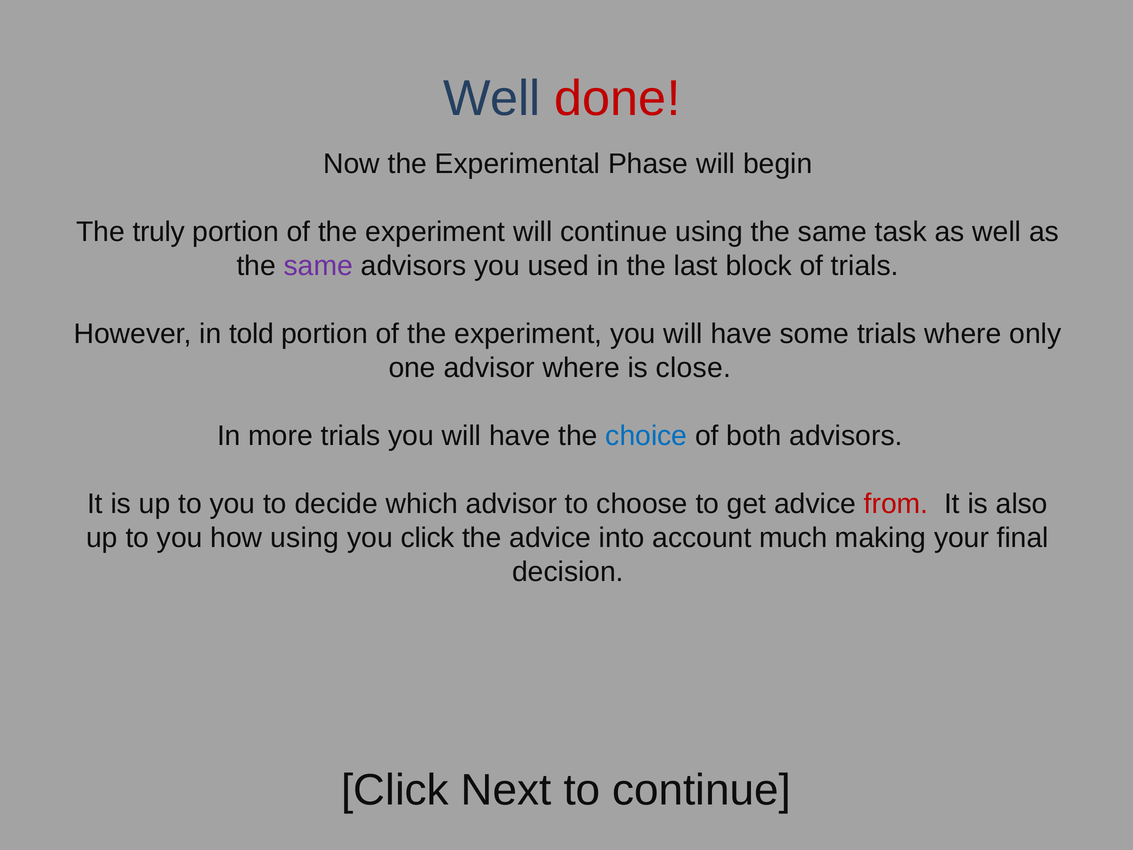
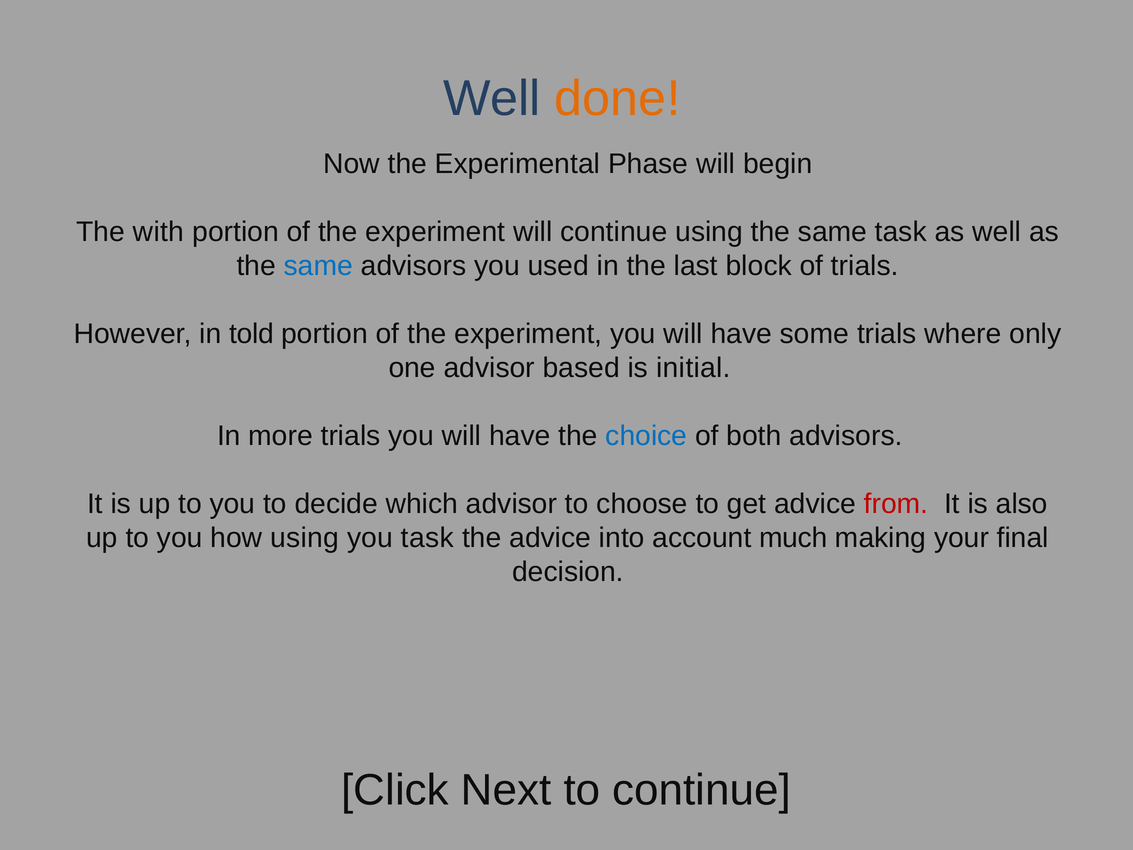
done colour: red -> orange
truly: truly -> with
same at (318, 266) colour: purple -> blue
advisor where: where -> based
close: close -> initial
you click: click -> task
